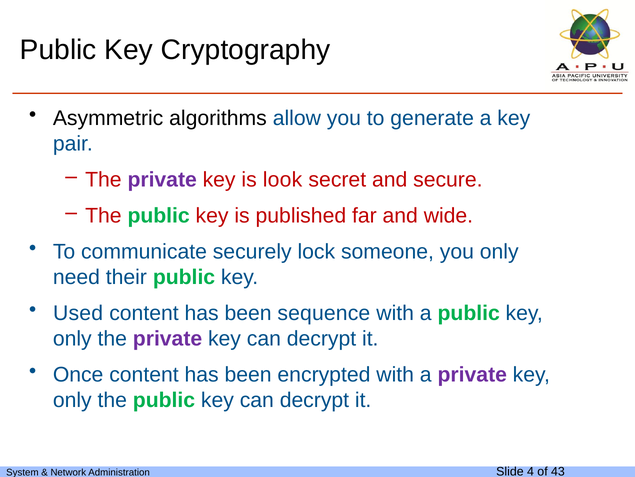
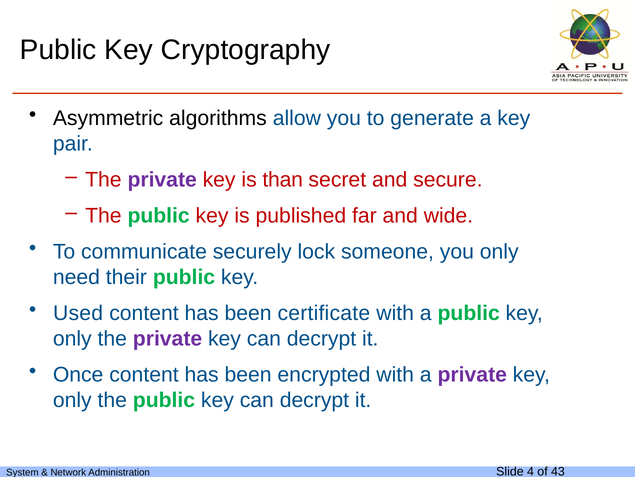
look: look -> than
sequence: sequence -> certificate
